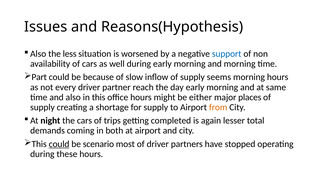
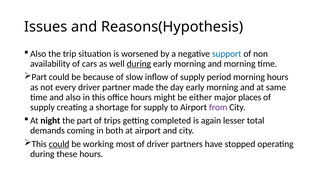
less: less -> trip
during at (139, 64) underline: none -> present
seems: seems -> period
reach: reach -> made
from colour: orange -> purple
the cars: cars -> part
scenario: scenario -> working
